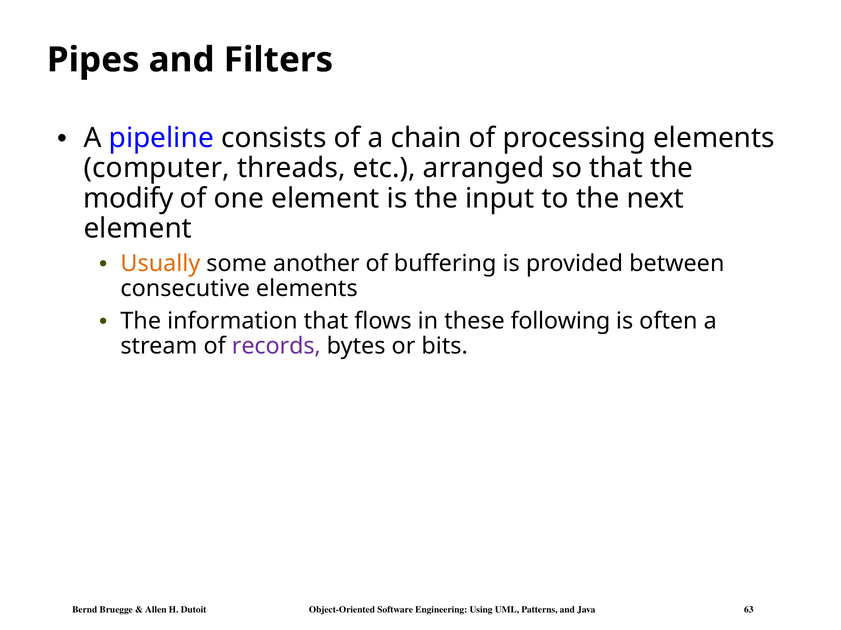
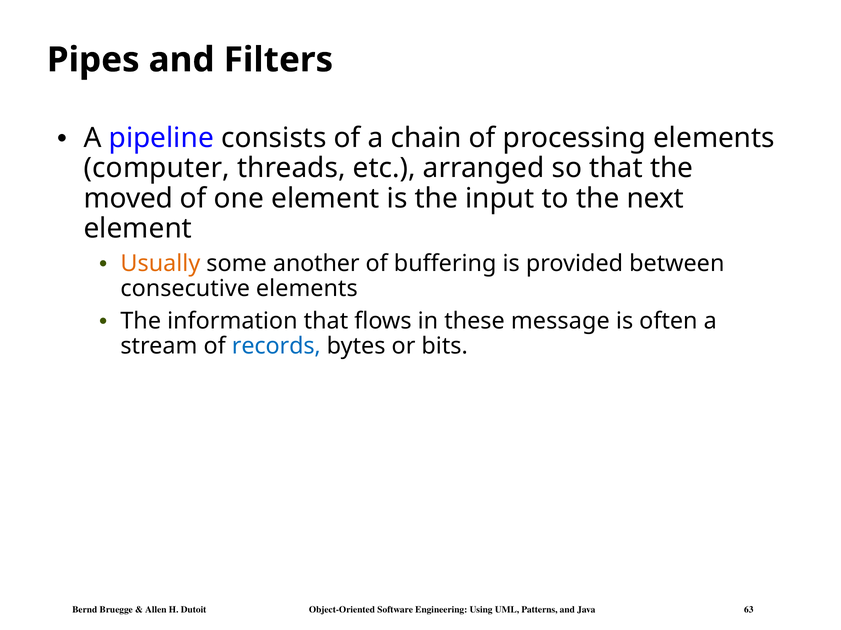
modify: modify -> moved
following: following -> message
records colour: purple -> blue
